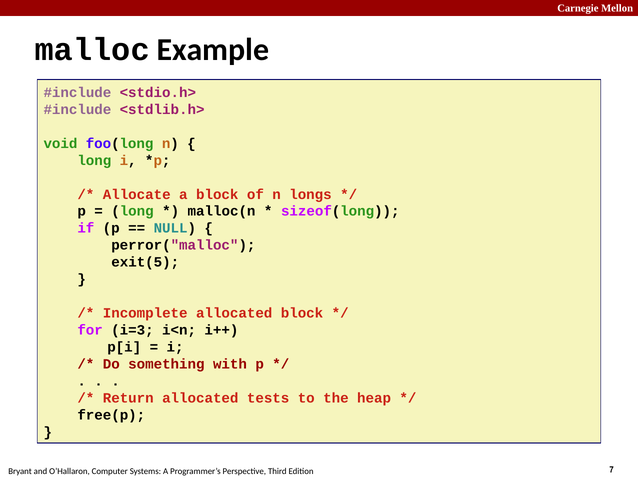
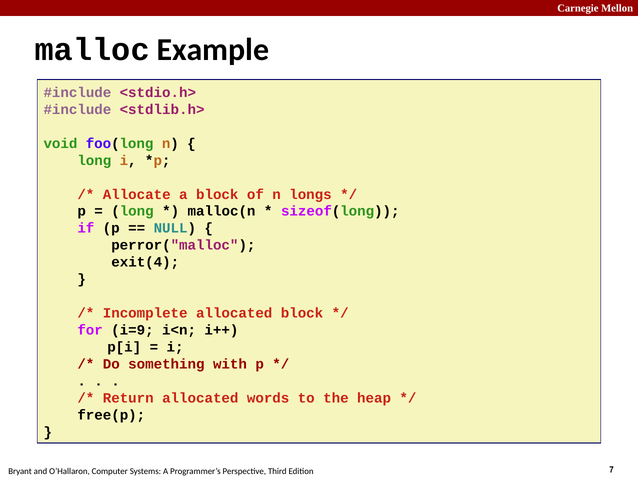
exit(5: exit(5 -> exit(4
i=3: i=3 -> i=9
tests: tests -> words
